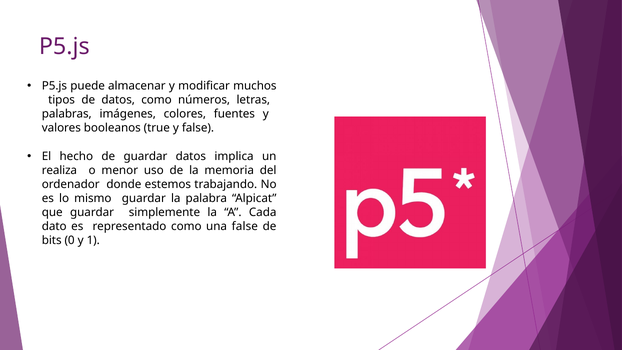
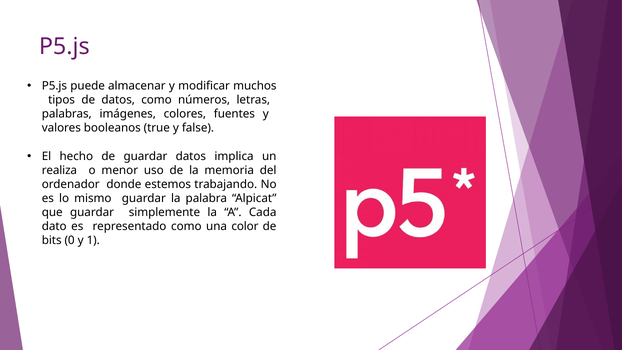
una false: false -> color
